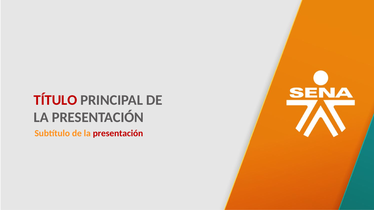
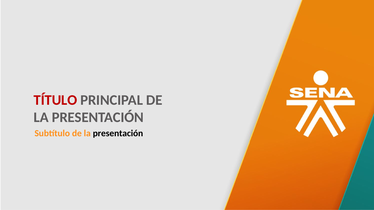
presentación at (118, 134) colour: red -> black
